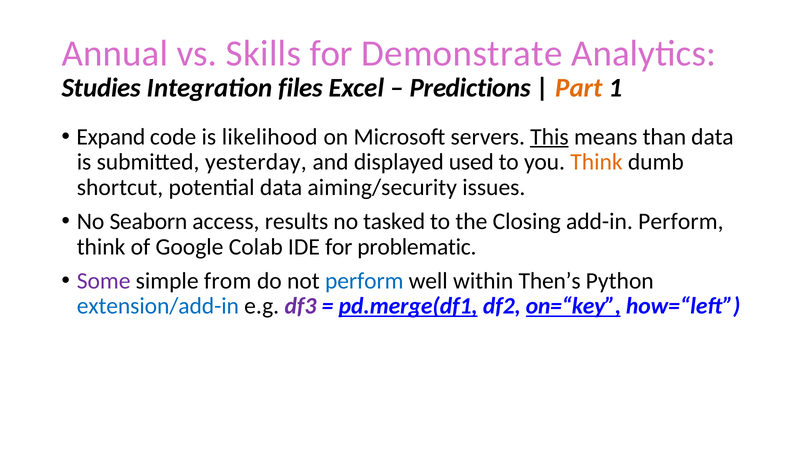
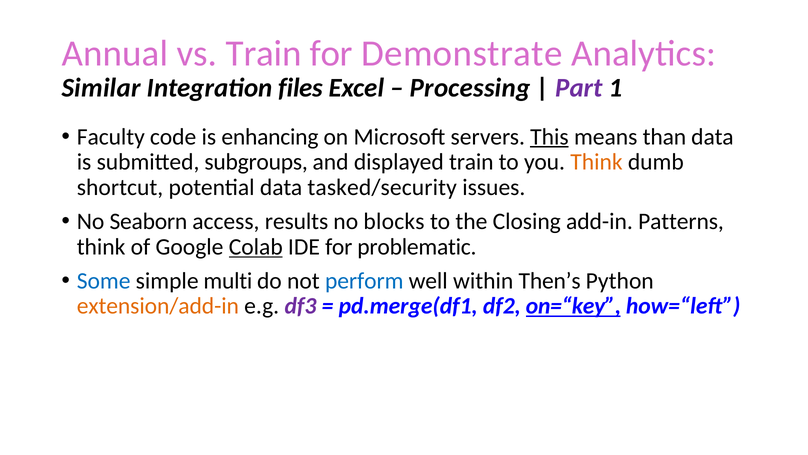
vs Skills: Skills -> Train
Studies: Studies -> Similar
Predictions: Predictions -> Processing
Part colour: orange -> purple
Expand: Expand -> Faculty
likelihood: likelihood -> enhancing
yesterday: yesterday -> subgroups
displayed used: used -> train
aiming/security: aiming/security -> tasked/security
tasked: tasked -> blocks
add-in Perform: Perform -> Patterns
Colab underline: none -> present
Some colour: purple -> blue
from: from -> multi
extension/add-in colour: blue -> orange
pd.merge(df1 underline: present -> none
